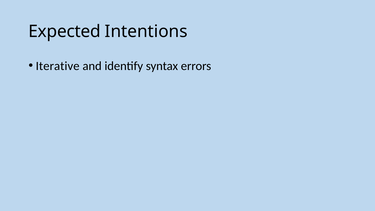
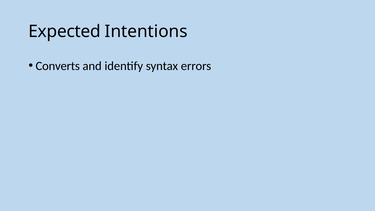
Iterative: Iterative -> Converts
